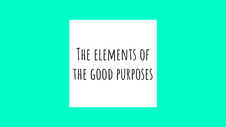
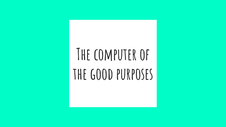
elements: elements -> computer
